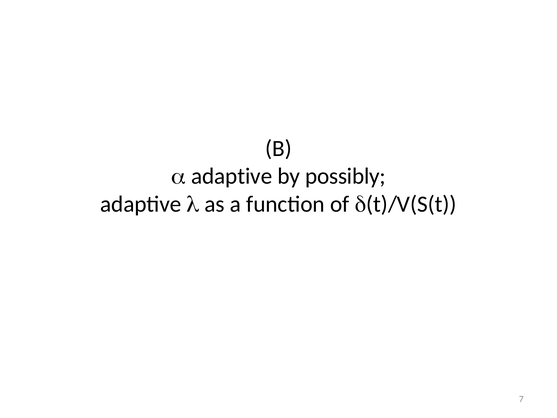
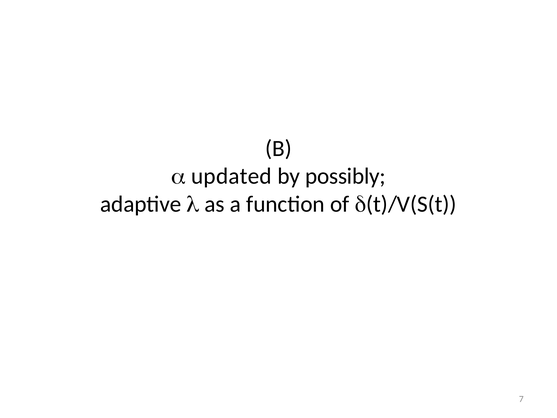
adaptive at (232, 176): adaptive -> updated
